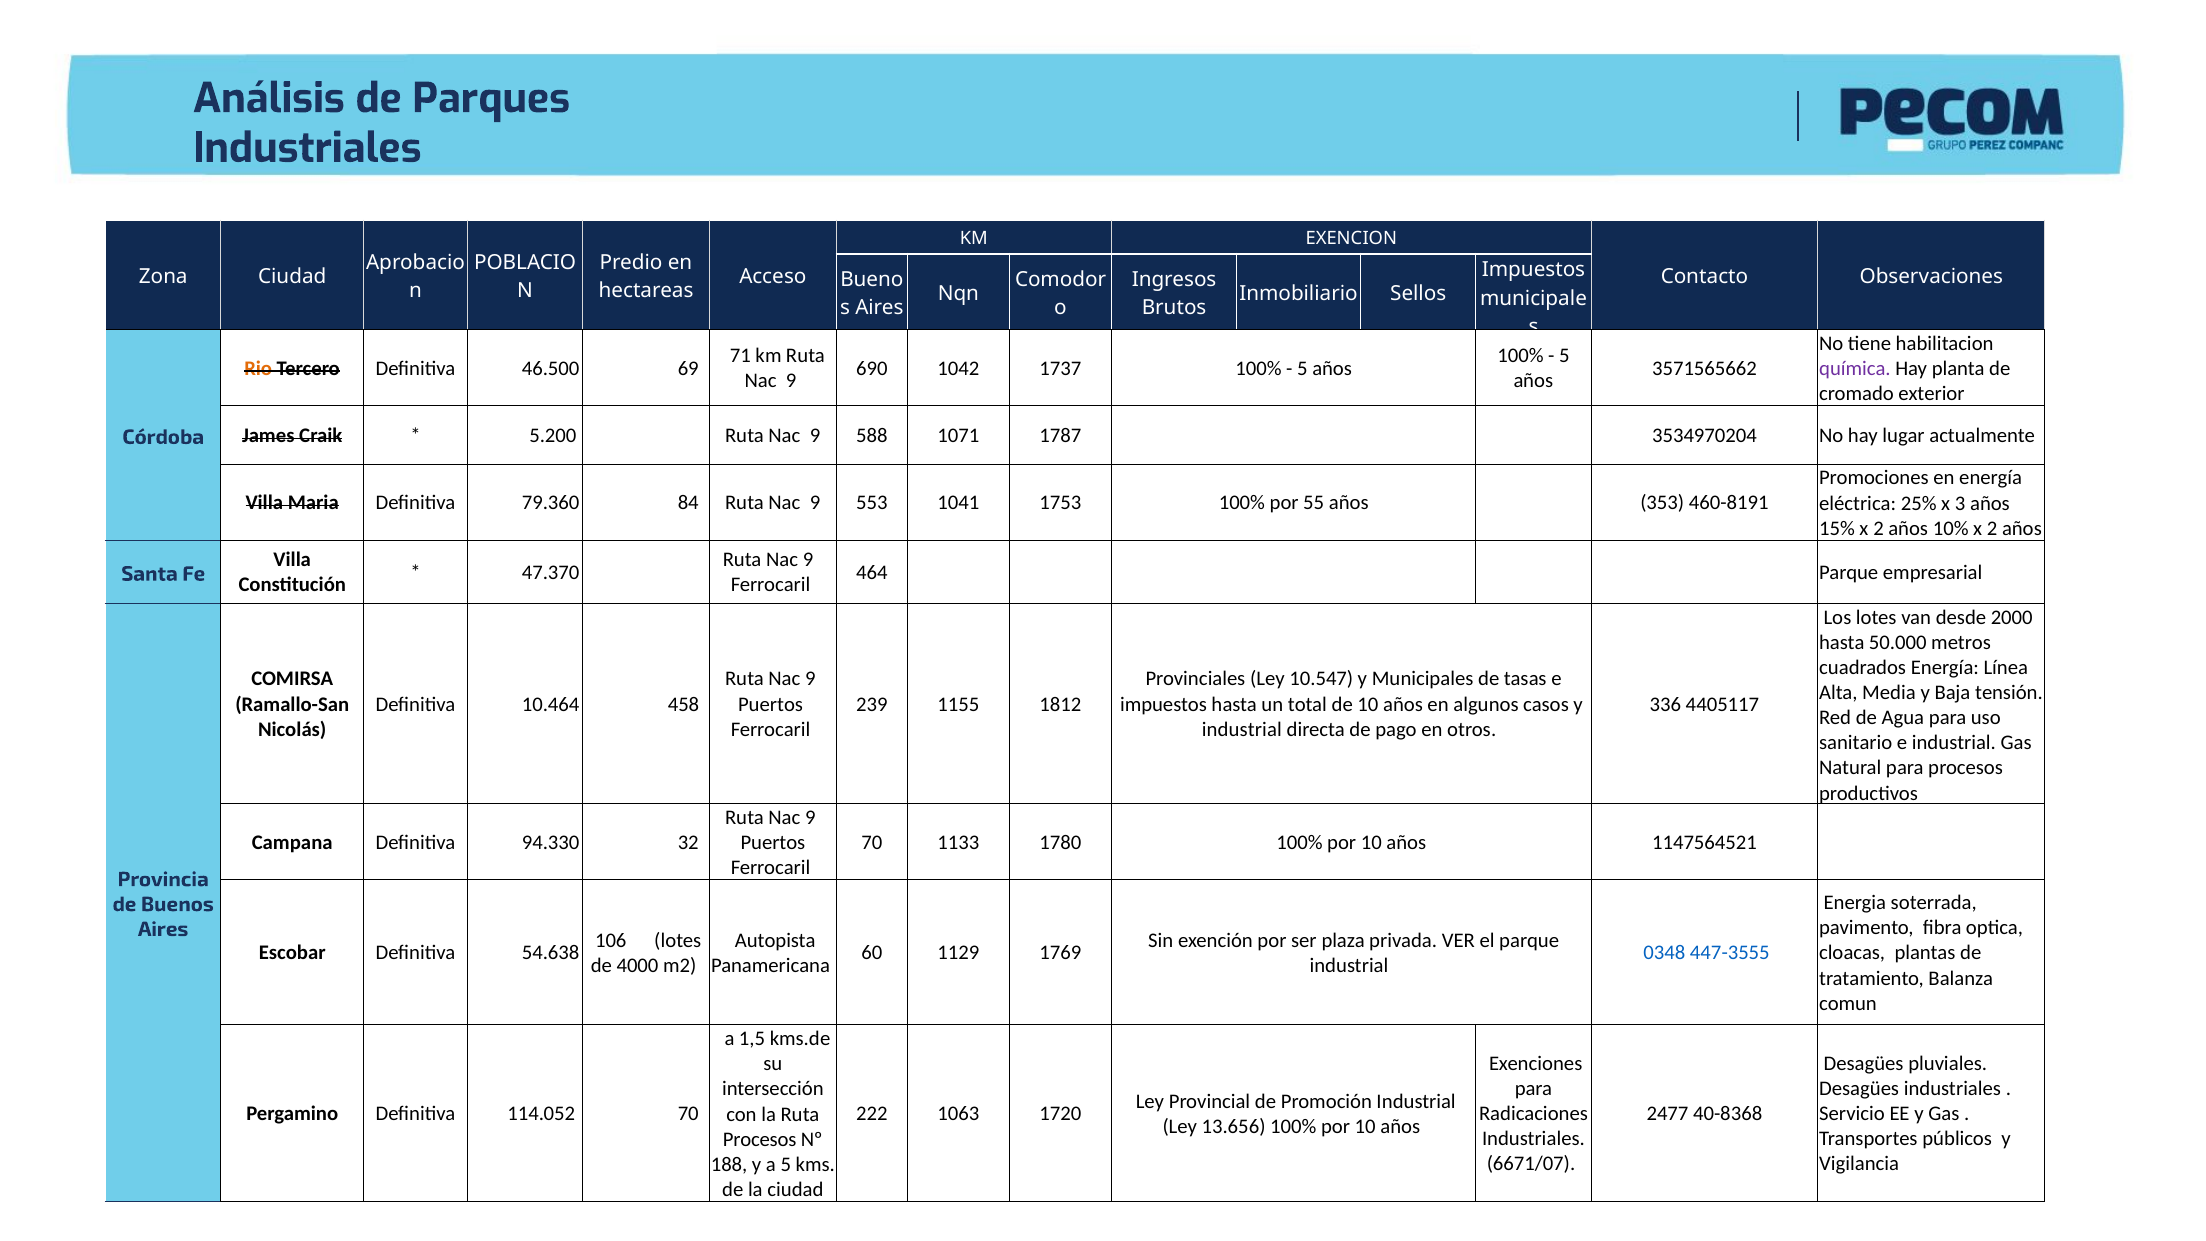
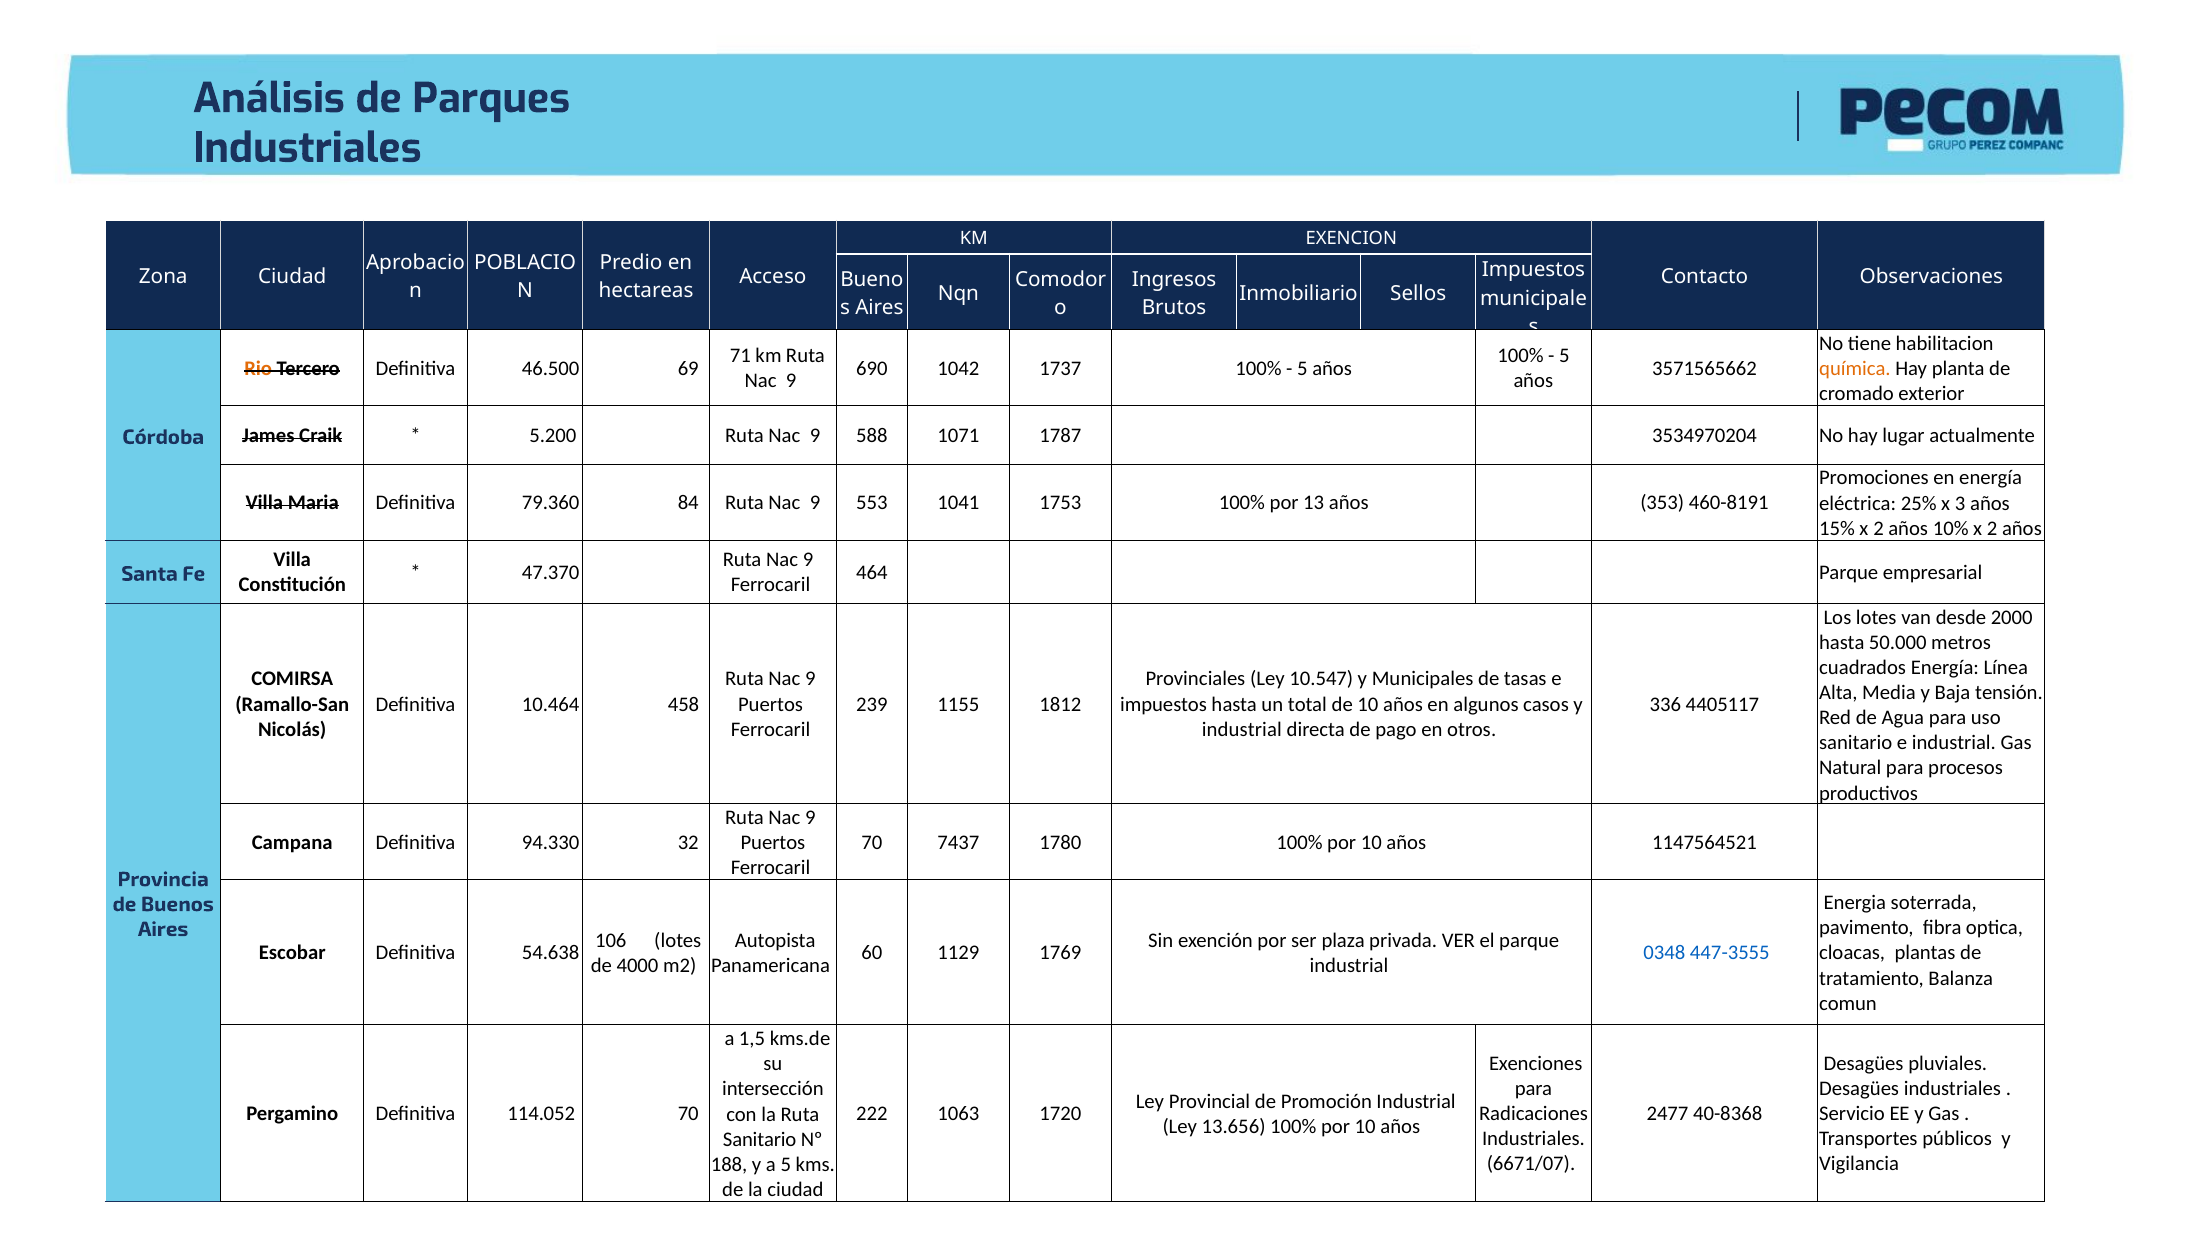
química colour: purple -> orange
55: 55 -> 13
1133: 1133 -> 7437
Procesos at (760, 1139): Procesos -> Sanitario
